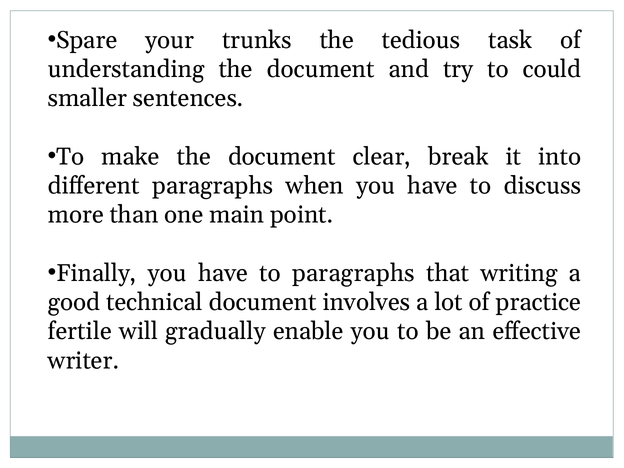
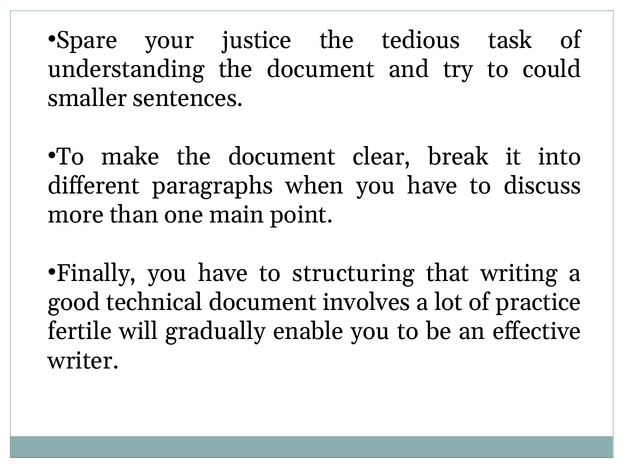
trunks: trunks -> justice
to paragraphs: paragraphs -> structuring
